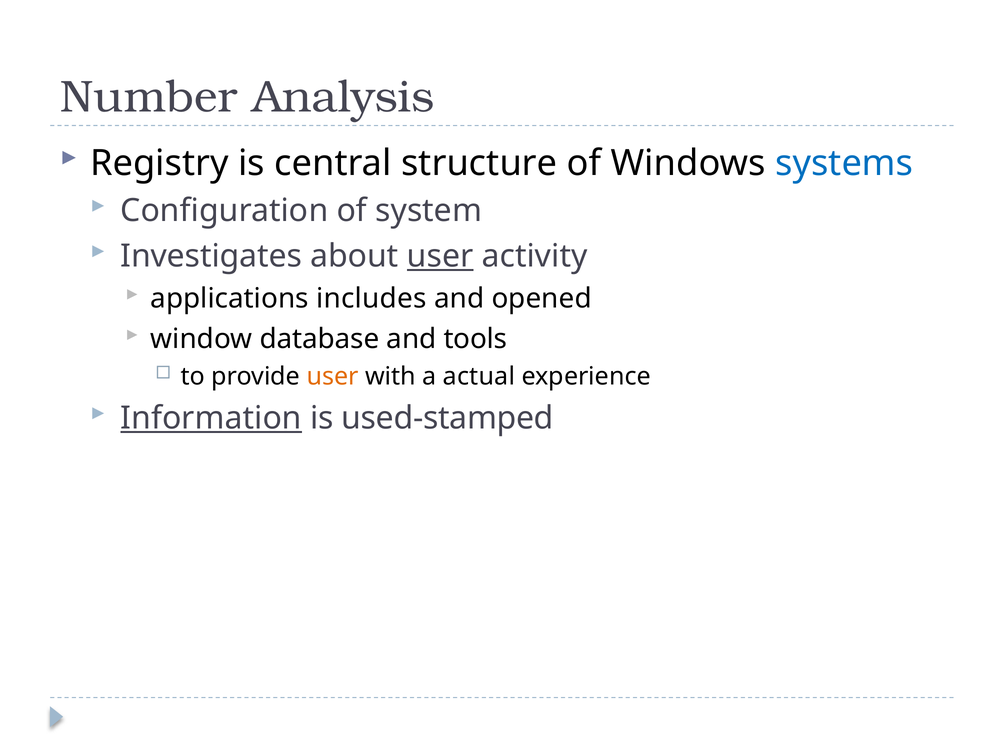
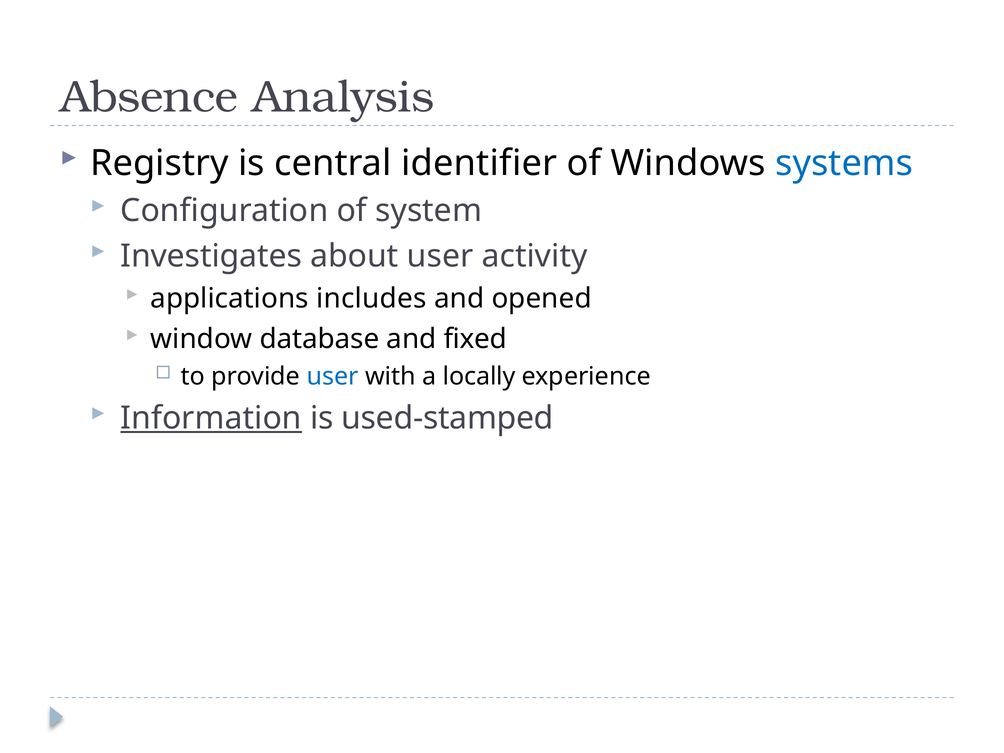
Number: Number -> Absence
structure: structure -> identifier
user at (440, 256) underline: present -> none
tools: tools -> fixed
user at (333, 376) colour: orange -> blue
actual: actual -> locally
